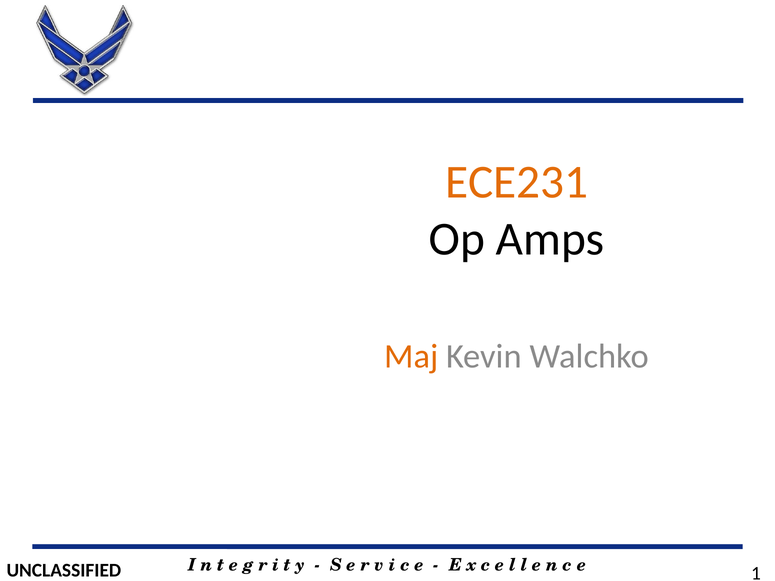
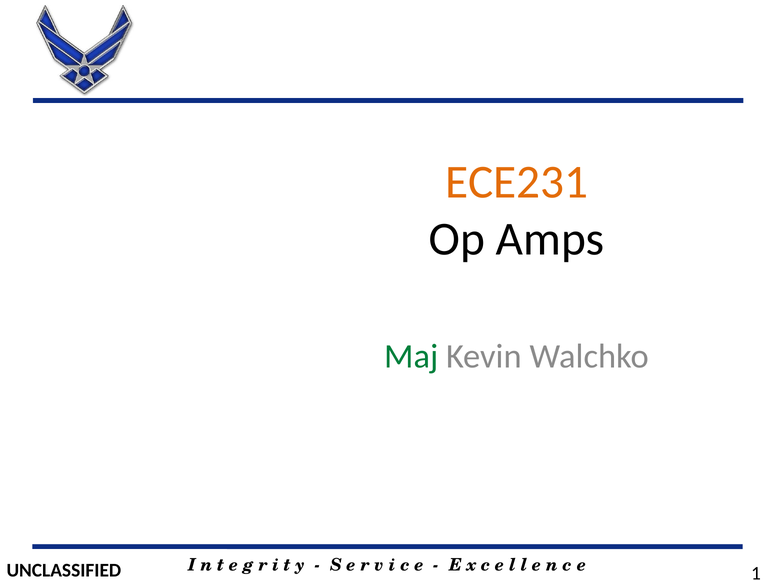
Maj colour: orange -> green
